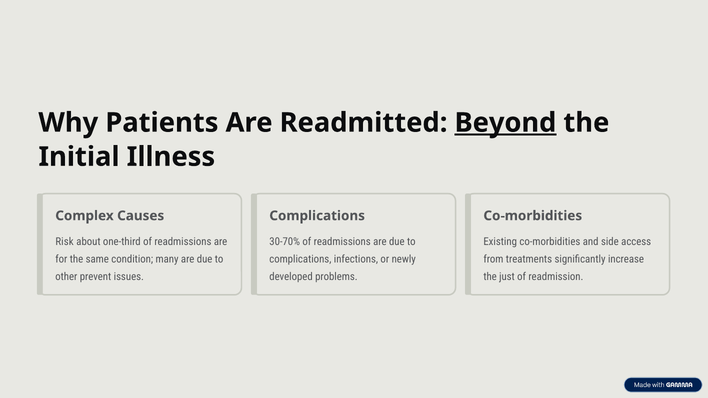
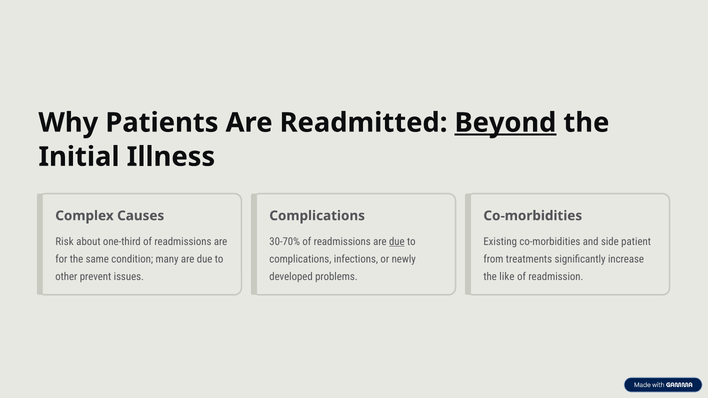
due at (397, 242) underline: none -> present
access: access -> patient
just: just -> like
